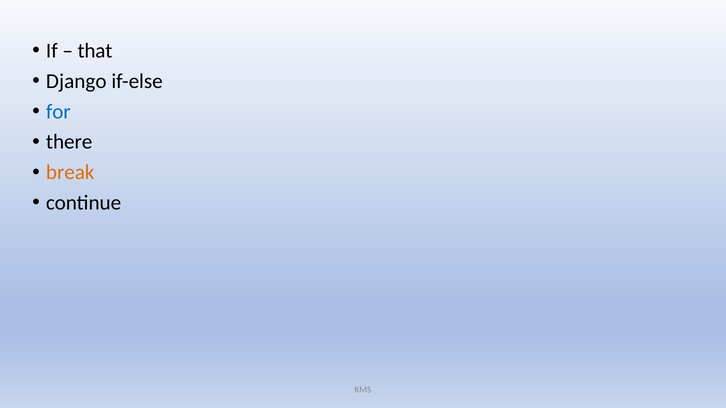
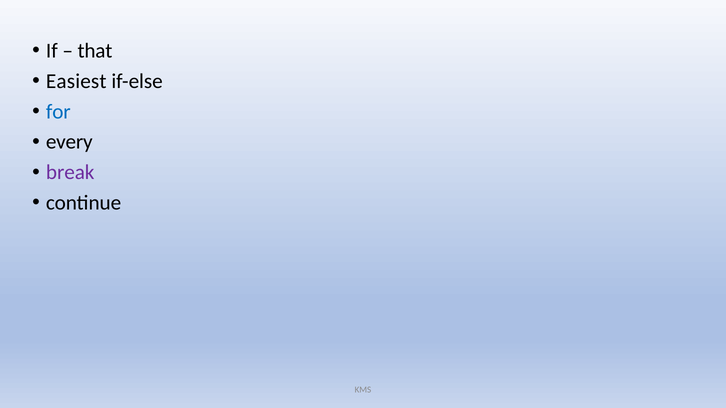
Django: Django -> Easiest
there: there -> every
break colour: orange -> purple
